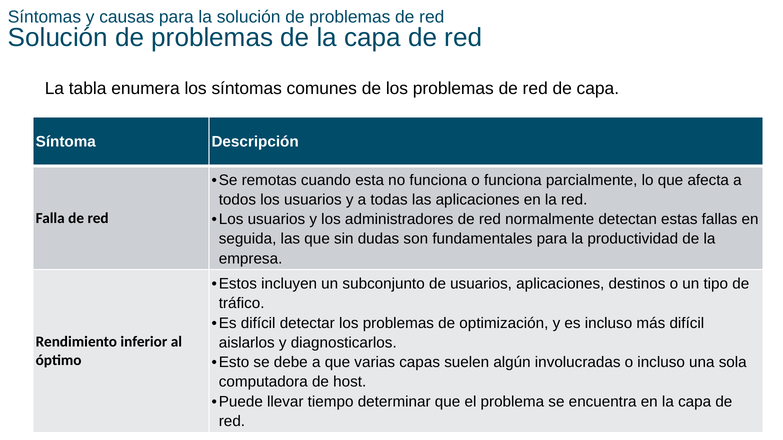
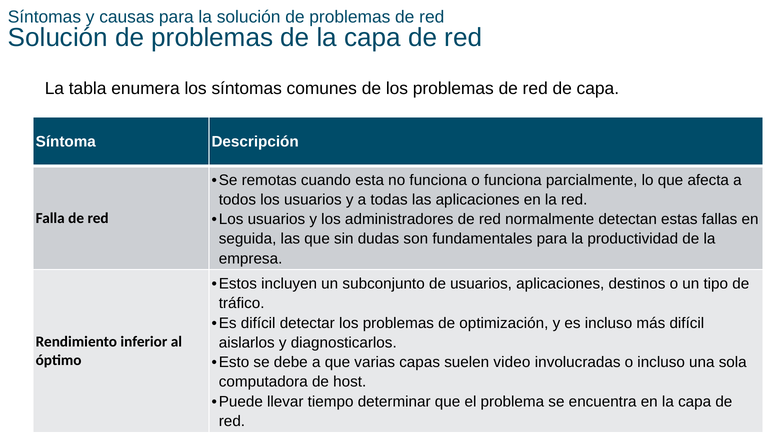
algún: algún -> video
